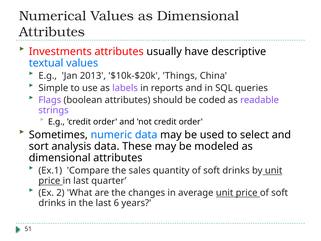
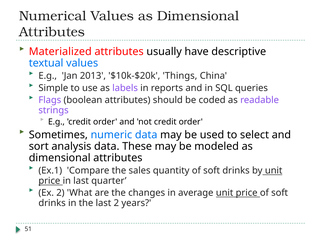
Investments: Investments -> Materialized
last 6: 6 -> 2
